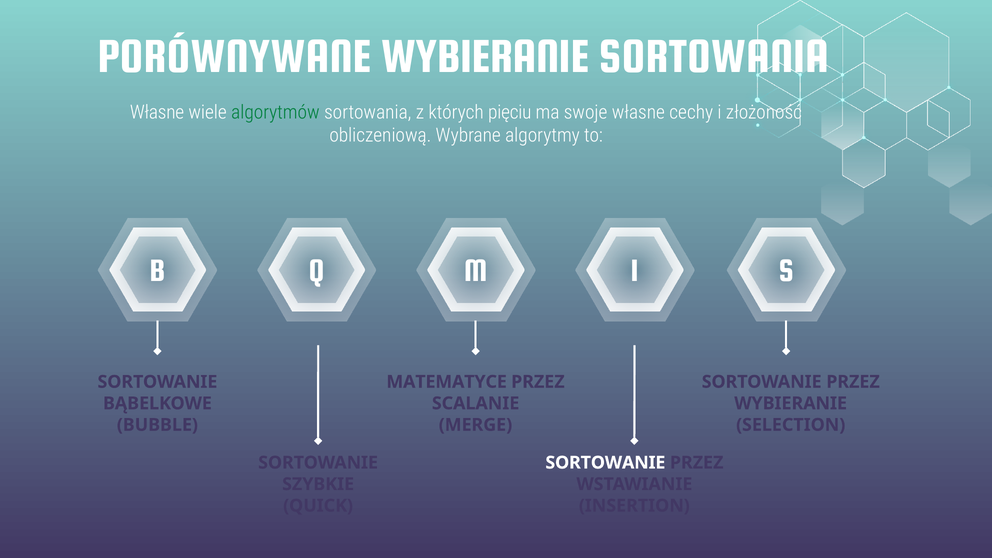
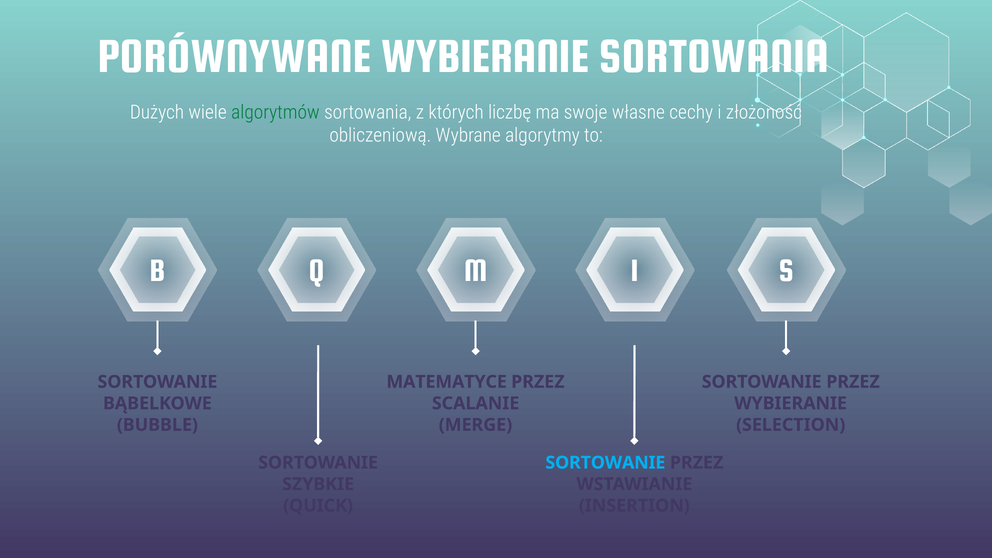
Własne at (157, 112): Własne -> Dużych
pięciu: pięciu -> liczbę
SORTOWANIE at (605, 463) colour: white -> light blue
